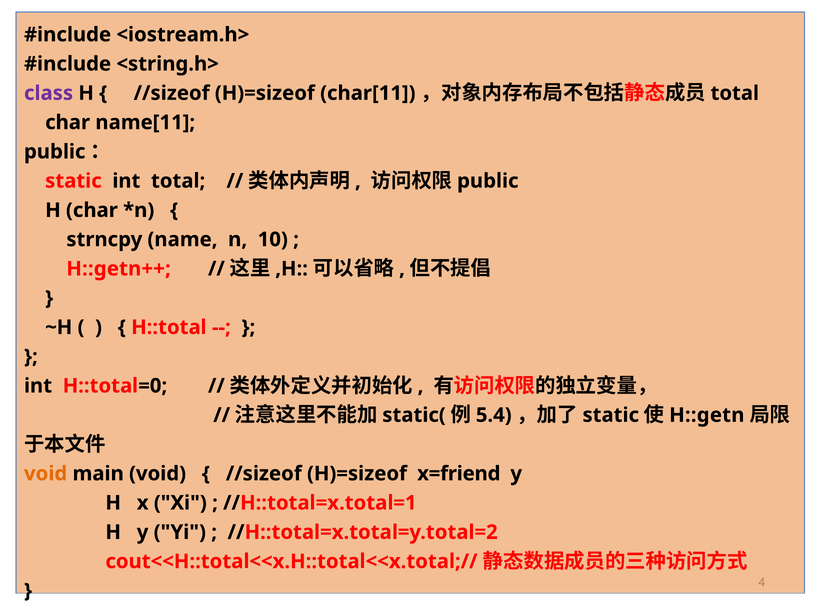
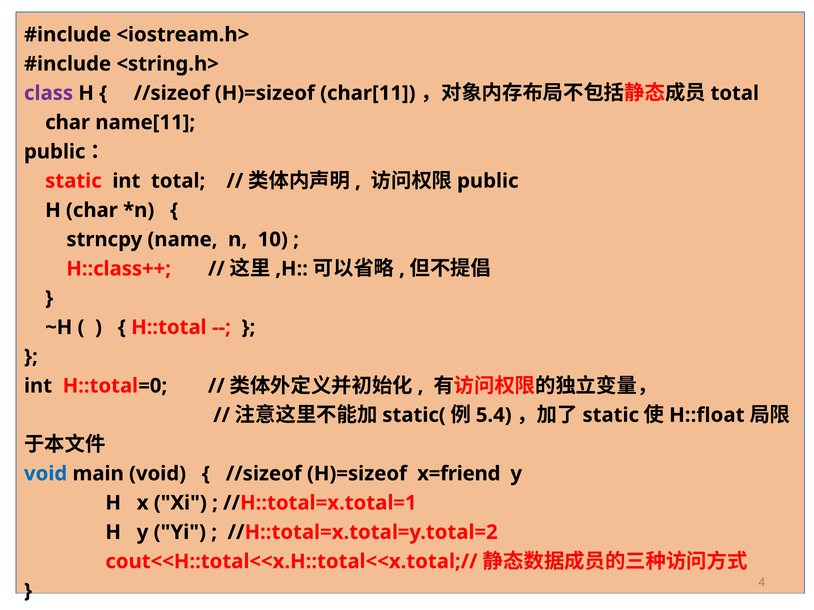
H::getn++: H::getn++ -> H::class++
H::getn: H::getn -> H::float
void at (46, 474) colour: orange -> blue
